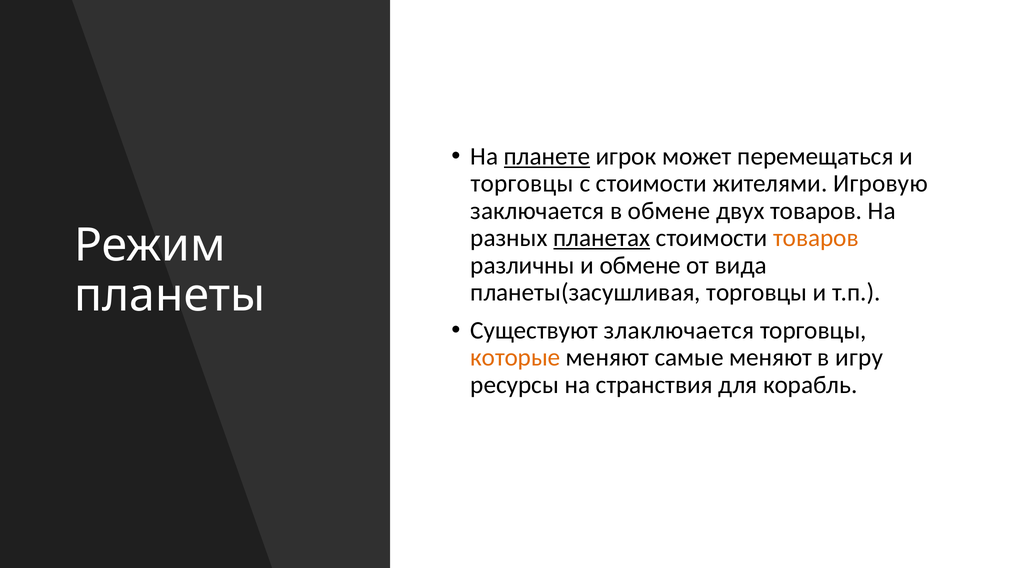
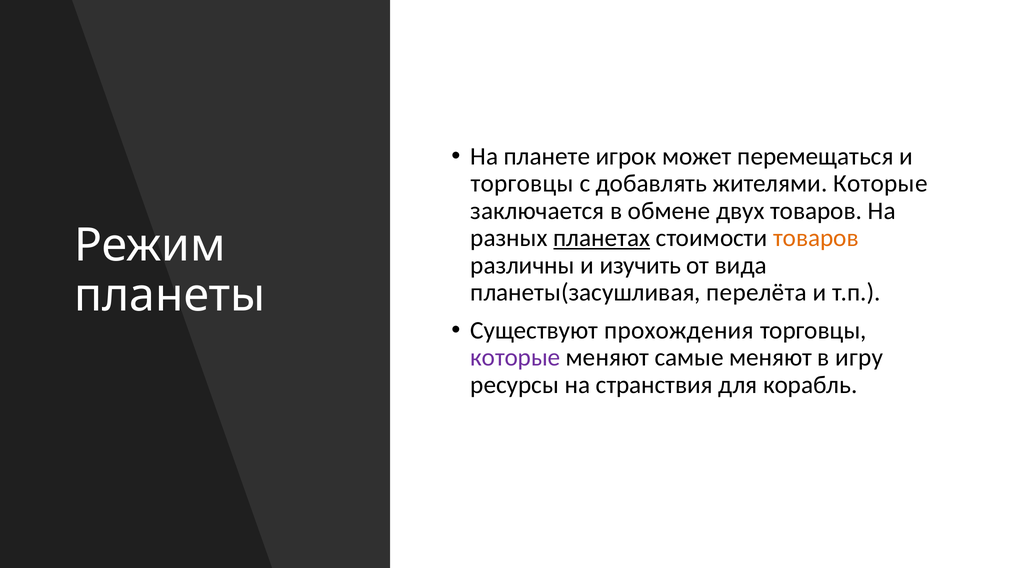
планете underline: present -> none
с стоимости: стоимости -> добавлять
жителями Игровую: Игровую -> Которые
и обмене: обмене -> изучить
планеты(засушливая торговцы: торговцы -> перелёта
злаключается: злаключается -> прохождения
которые at (515, 358) colour: orange -> purple
